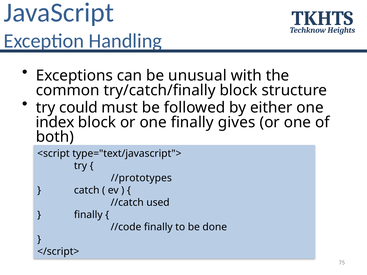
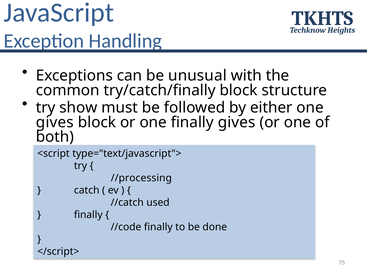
could: could -> show
index at (55, 122): index -> gives
//prototypes: //prototypes -> //processing
